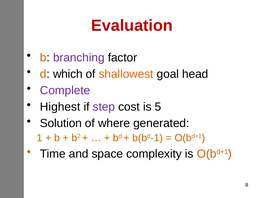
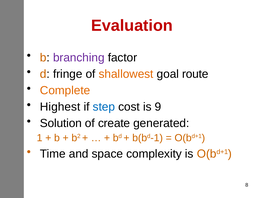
which: which -> fringe
head: head -> route
Complete colour: purple -> orange
step colour: purple -> blue
5: 5 -> 9
where: where -> create
